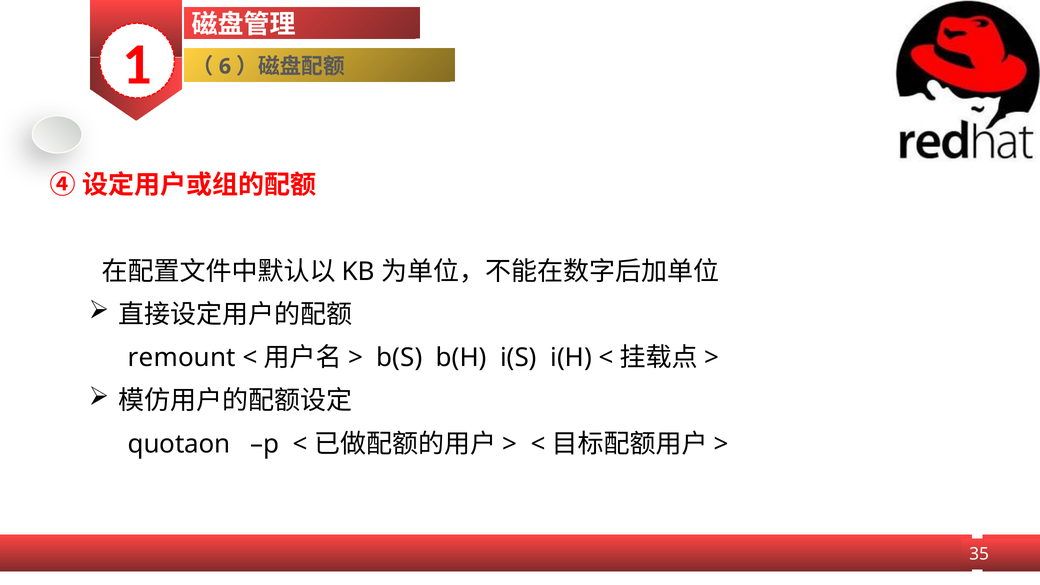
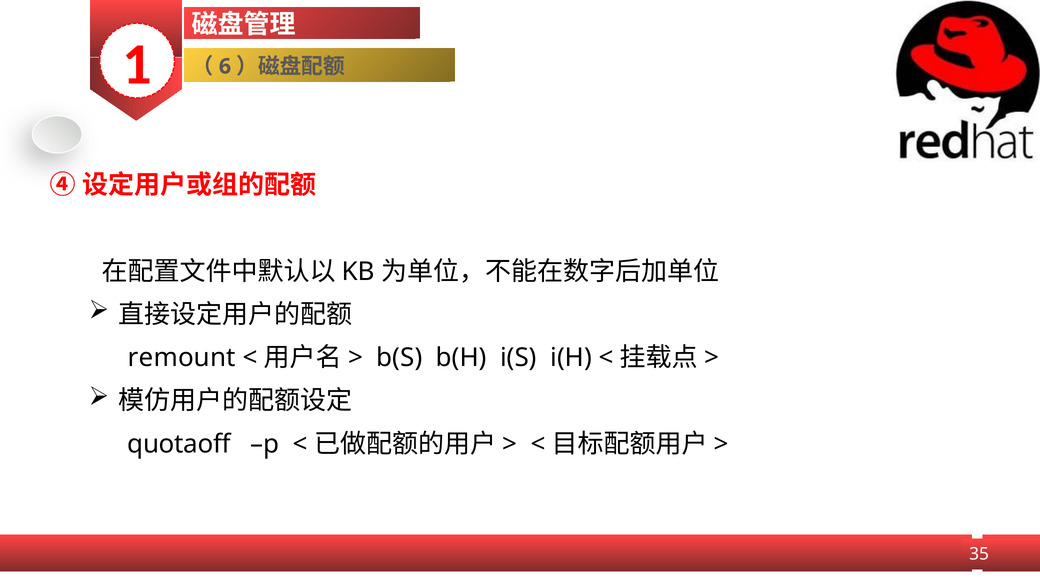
quotaon: quotaon -> quotaoff
